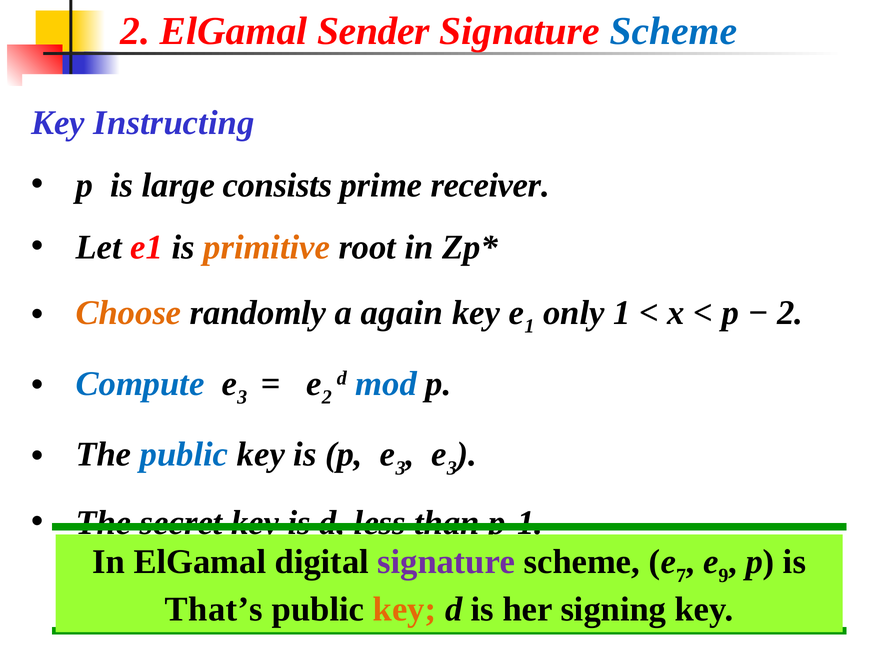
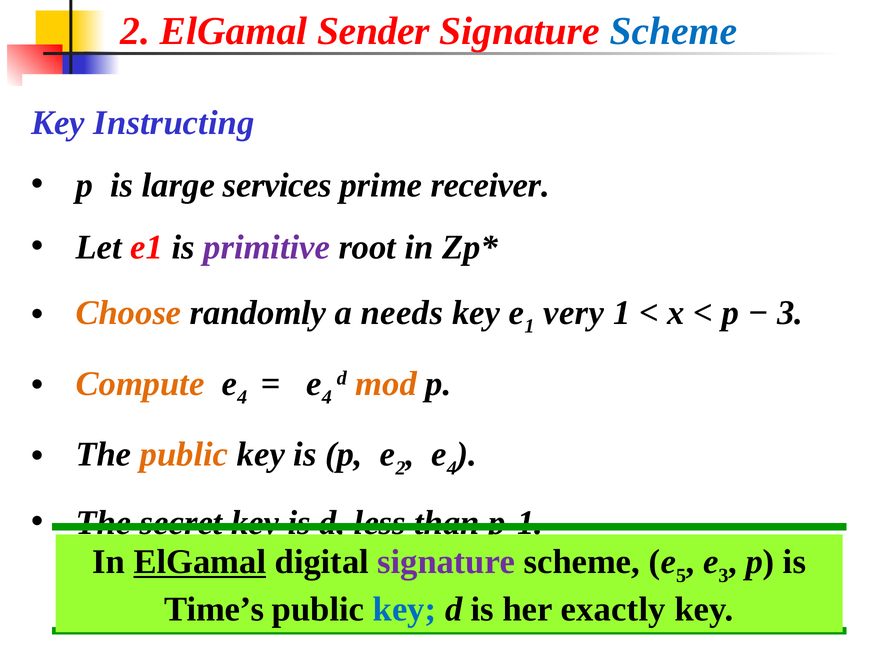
consists: consists -> services
primitive colour: orange -> purple
again: again -> needs
only: only -> very
2 at (790, 313): 2 -> 3
Compute colour: blue -> orange
3 at (242, 397): 3 -> 4
2 at (327, 397): 2 -> 4
mod colour: blue -> orange
public at (184, 455) colour: blue -> orange
3 at (401, 468): 3 -> 2
3 at (452, 468): 3 -> 4
ElGamal at (200, 562) underline: none -> present
7: 7 -> 5
9 at (724, 576): 9 -> 3
That’s: That’s -> Time’s
key at (405, 610) colour: orange -> blue
signing: signing -> exactly
